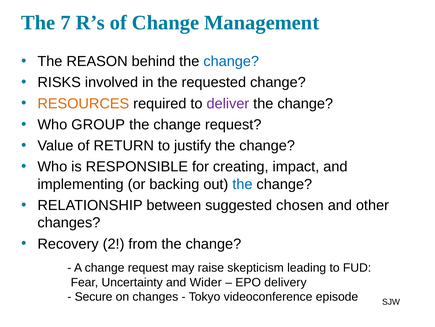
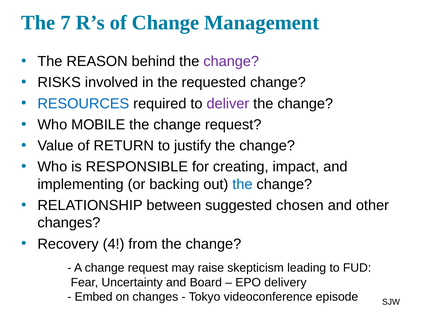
change at (231, 61) colour: blue -> purple
RESOURCES colour: orange -> blue
GROUP: GROUP -> MOBILE
2: 2 -> 4
Wider: Wider -> Board
Secure: Secure -> Embed
